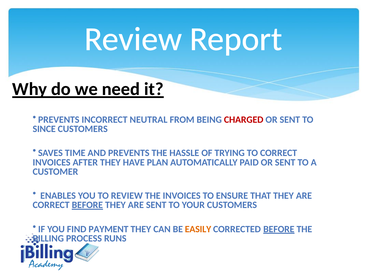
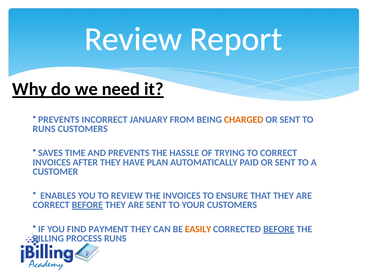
NEUTRAL: NEUTRAL -> JANUARY
CHARGED colour: red -> orange
SINCE at (44, 129): SINCE -> RUNS
